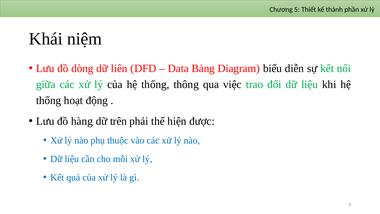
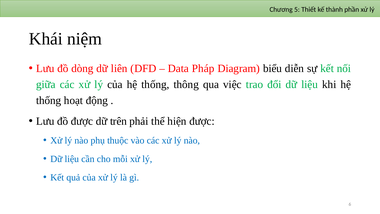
Bảng: Bảng -> Pháp
đồ hàng: hàng -> được
